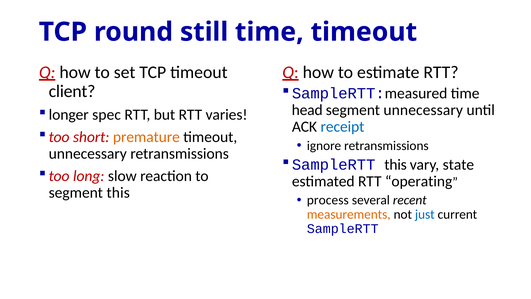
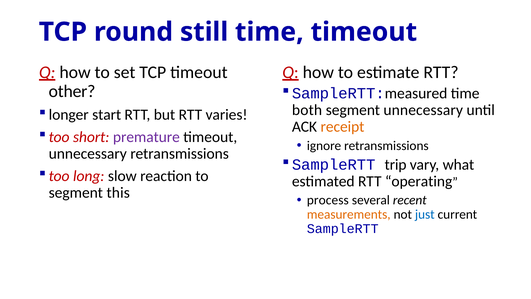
client: client -> other
head: head -> both
spec: spec -> start
receipt colour: blue -> orange
premature colour: orange -> purple
SampleRTT this: this -> trip
state: state -> what
